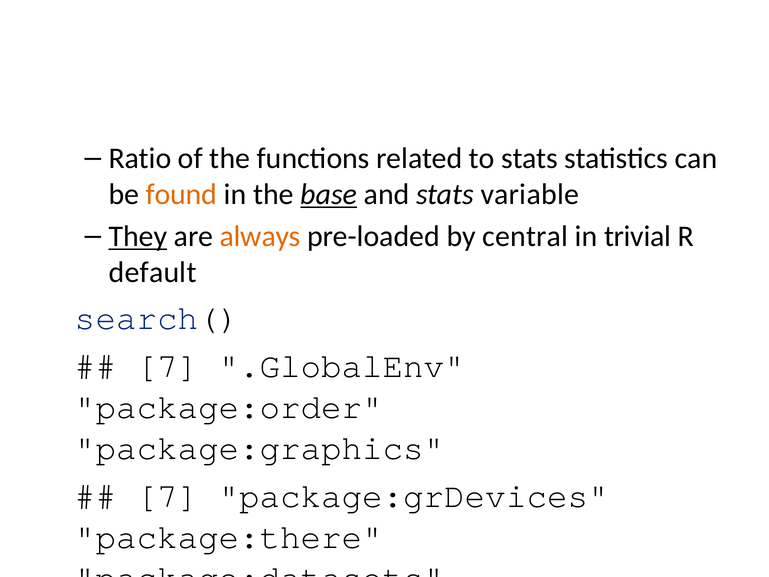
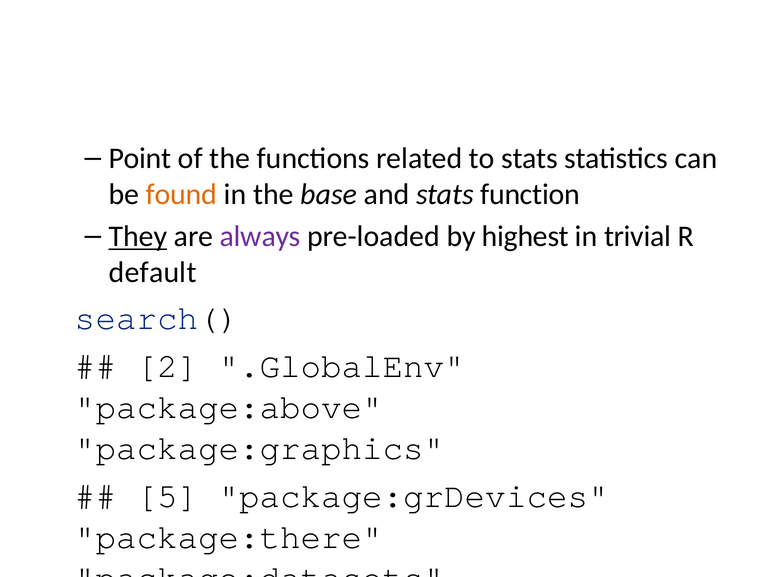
Ratio: Ratio -> Point
base underline: present -> none
variable: variable -> function
always colour: orange -> purple
central: central -> highest
7 at (167, 366): 7 -> 2
package:order: package:order -> package:above
7 at (167, 496): 7 -> 5
